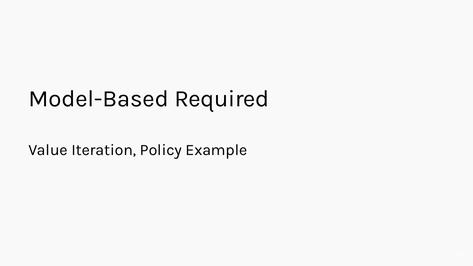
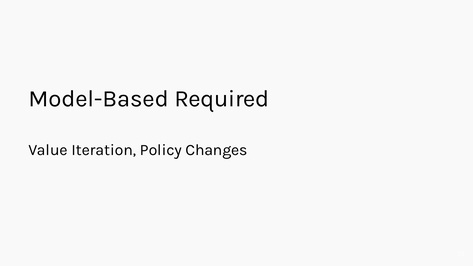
Example: Example -> Changes
